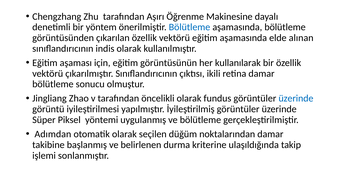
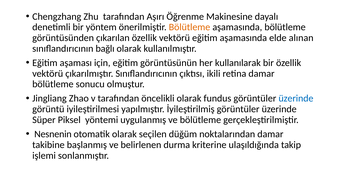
Bölütleme at (189, 27) colour: blue -> orange
indis: indis -> bağlı
Adımdan: Adımdan -> Nesnenin
